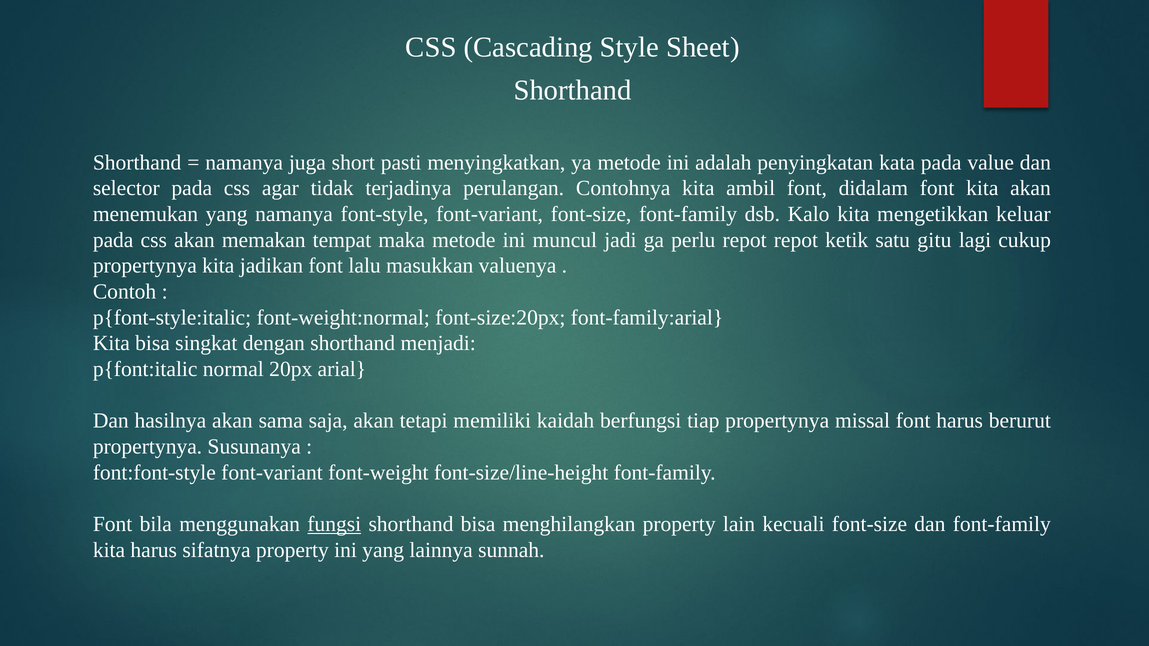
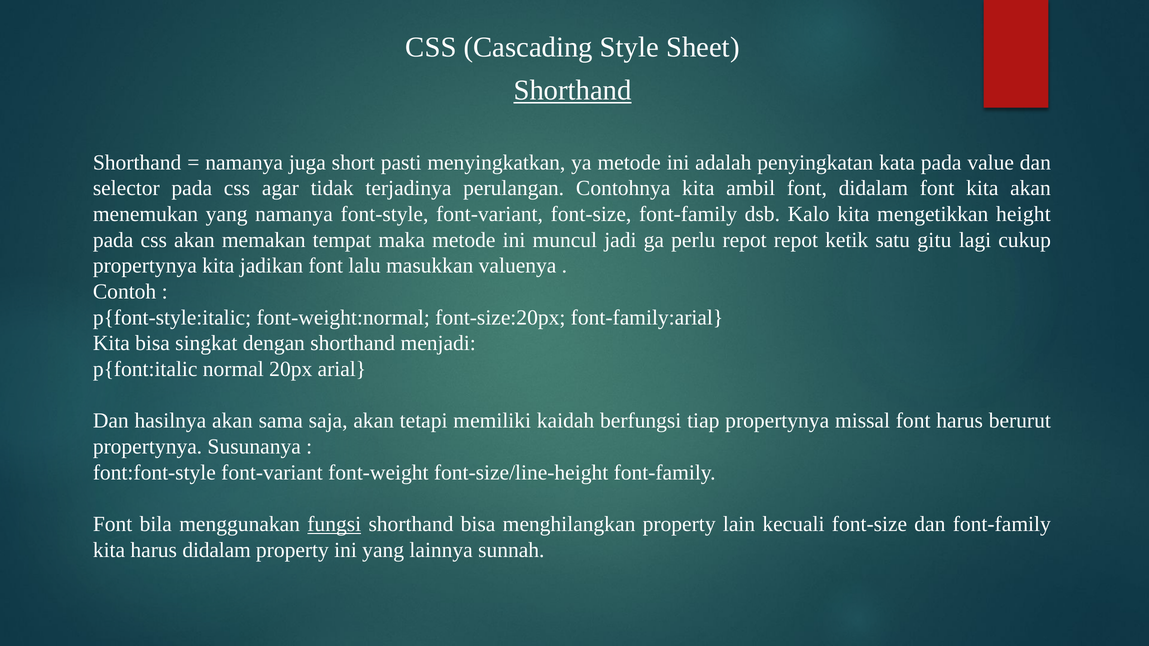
Shorthand at (573, 90) underline: none -> present
keluar: keluar -> height
harus sifatnya: sifatnya -> didalam
